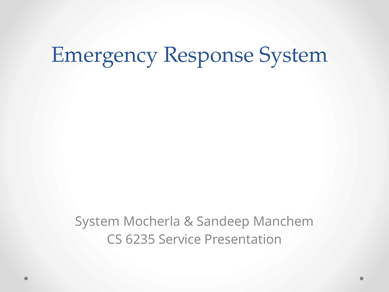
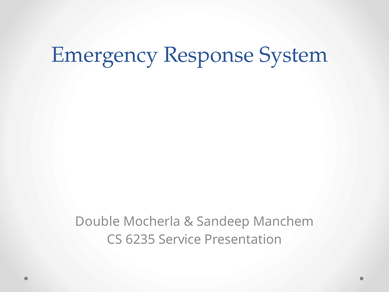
System at (98, 221): System -> Double
